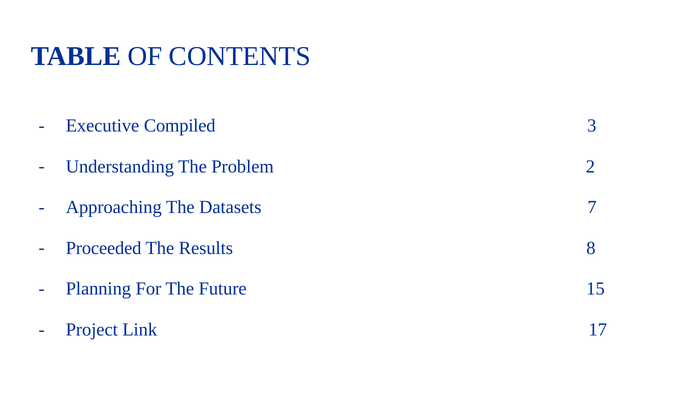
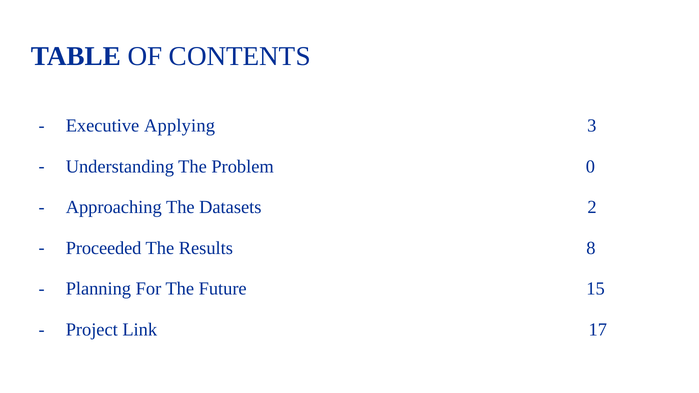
Compiled: Compiled -> Applying
2: 2 -> 0
7: 7 -> 2
